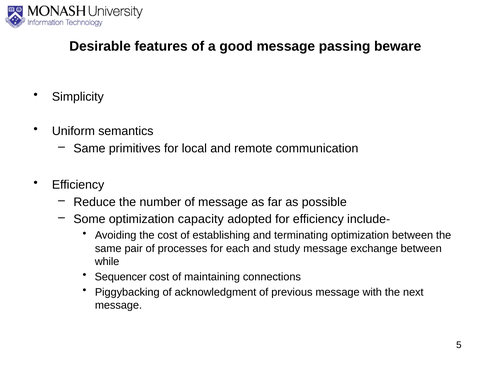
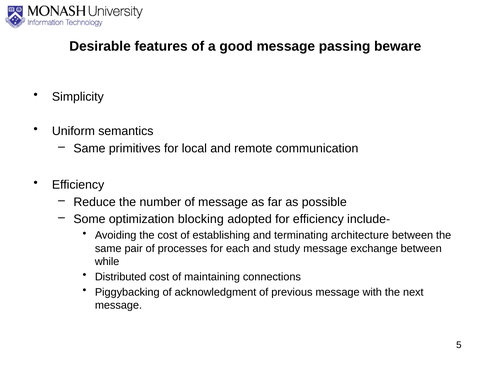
capacity: capacity -> blocking
terminating optimization: optimization -> architecture
Sequencer: Sequencer -> Distributed
